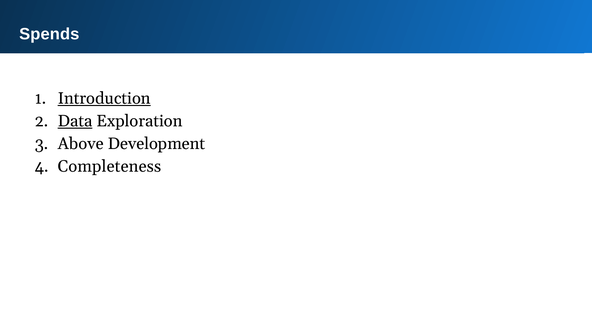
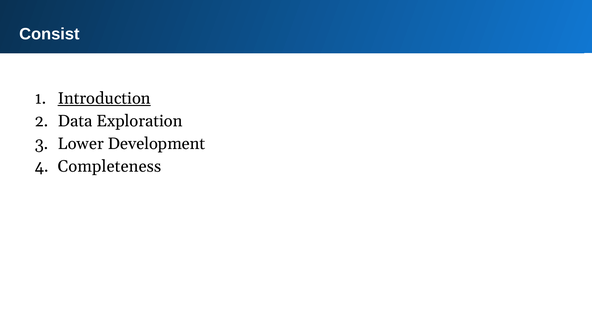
Spends: Spends -> Consist
Data underline: present -> none
Above: Above -> Lower
